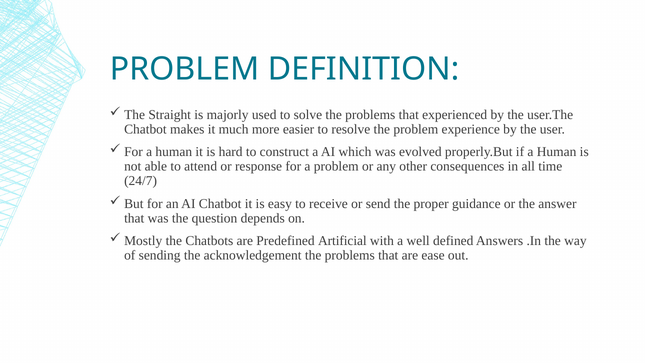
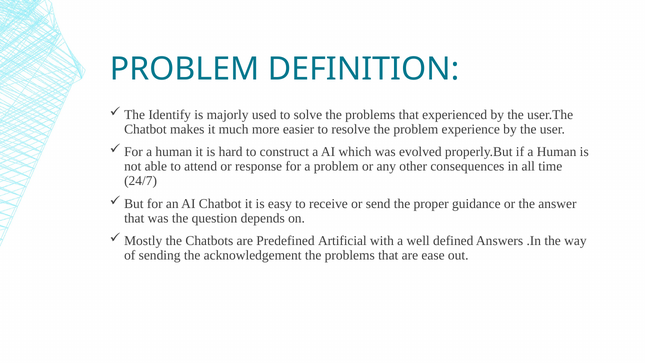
Straight: Straight -> Identify
